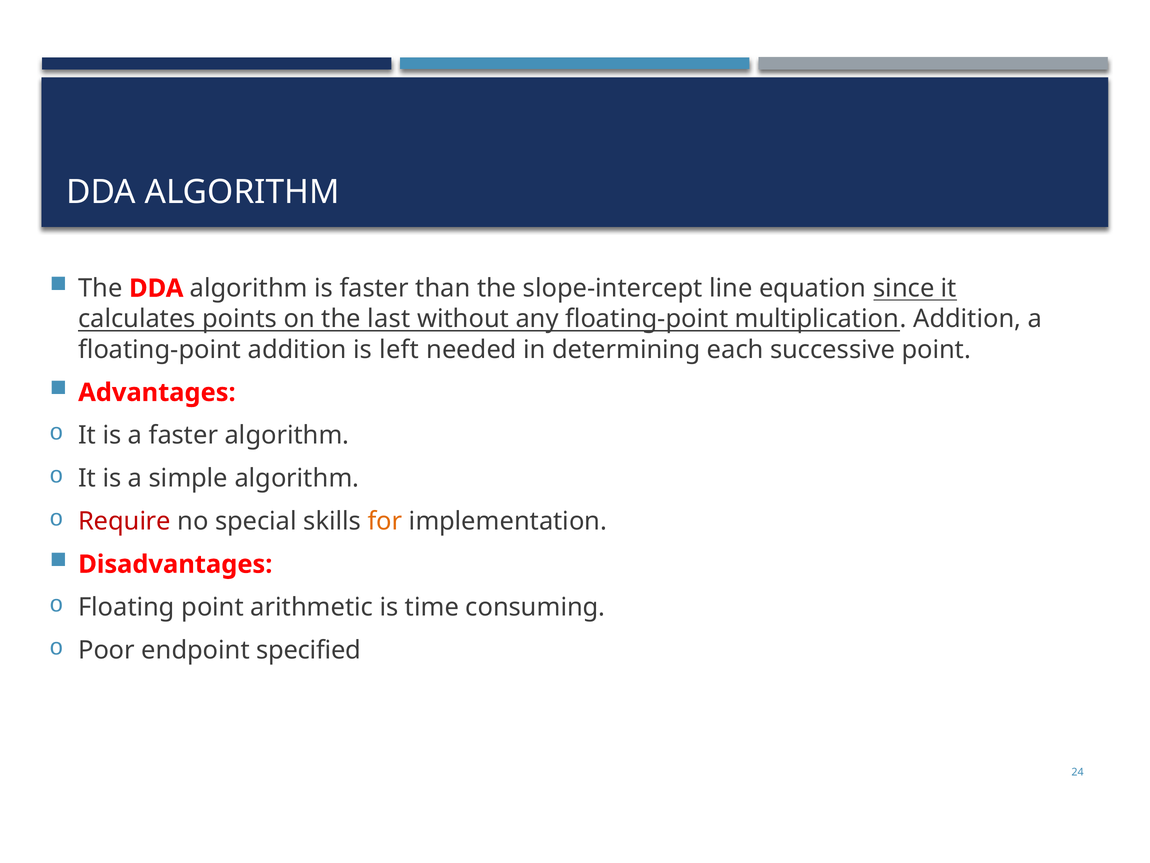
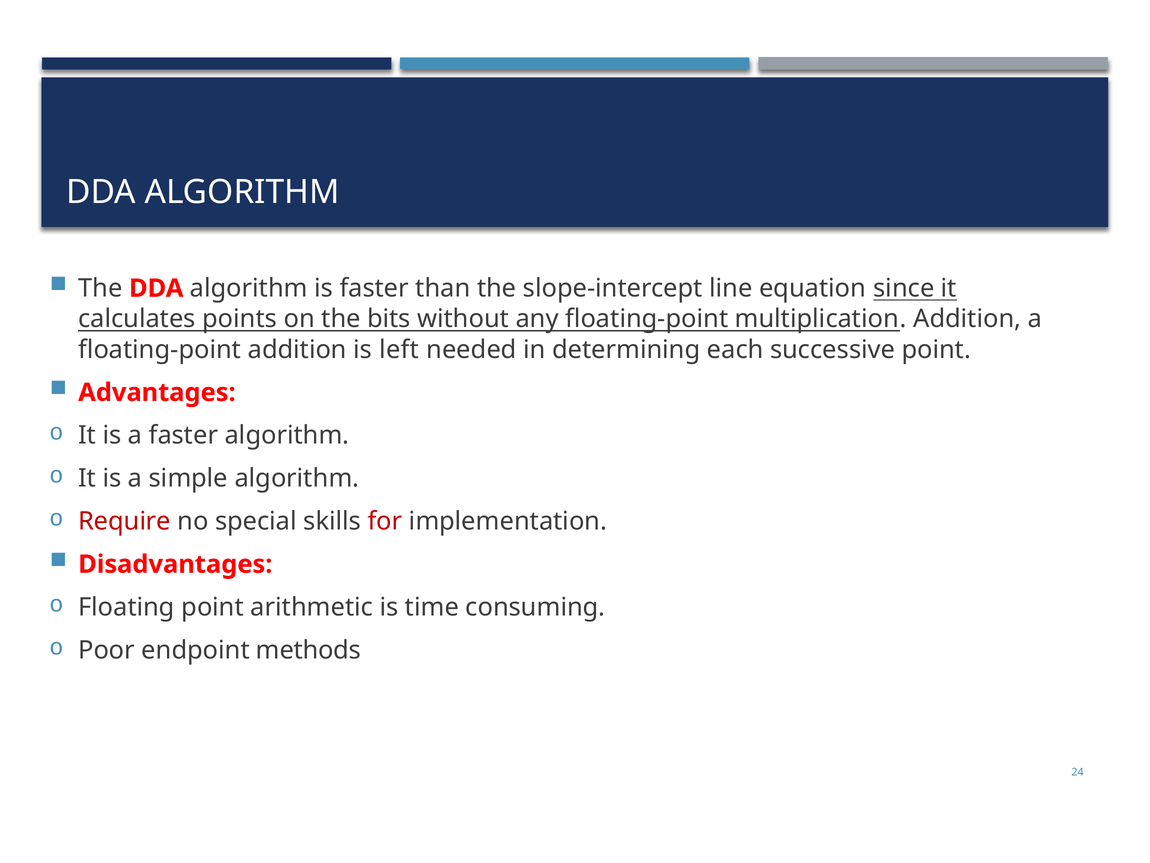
last: last -> bits
for colour: orange -> red
specified: specified -> methods
